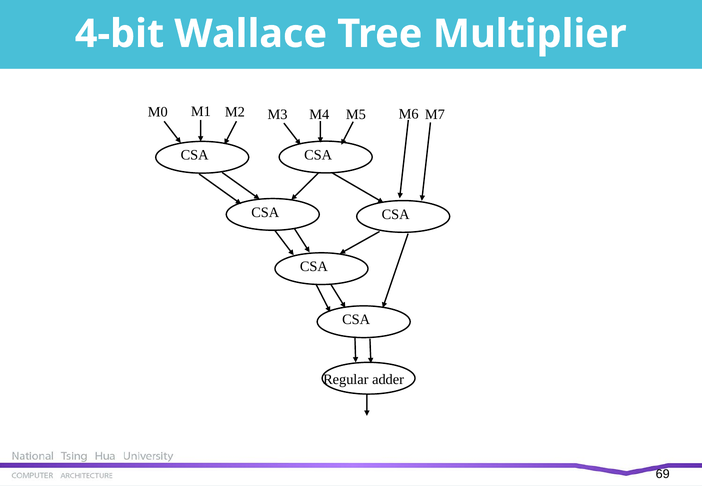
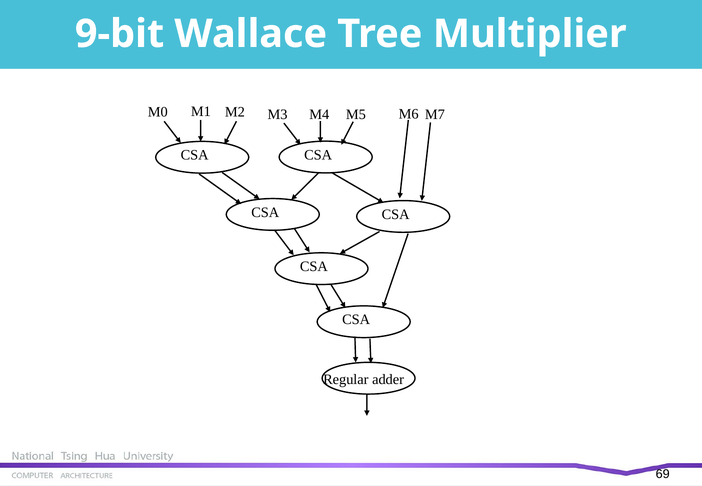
4-bit: 4-bit -> 9-bit
